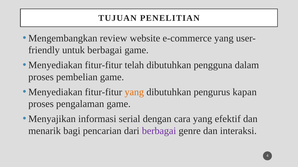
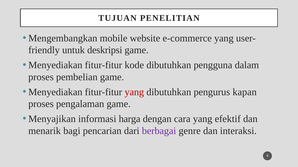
review: review -> mobile
untuk berbagai: berbagai -> deskripsi
telah: telah -> kode
yang at (134, 92) colour: orange -> red
serial: serial -> harga
